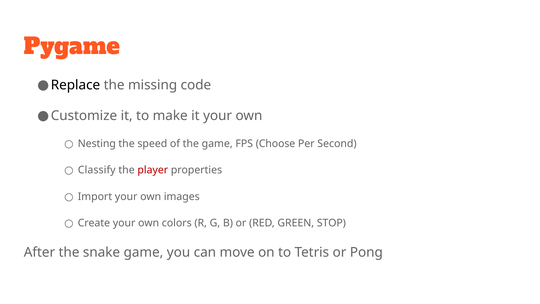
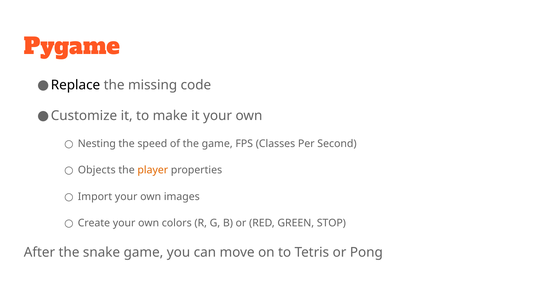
Choose: Choose -> Classes
Classify: Classify -> Objects
player colour: red -> orange
